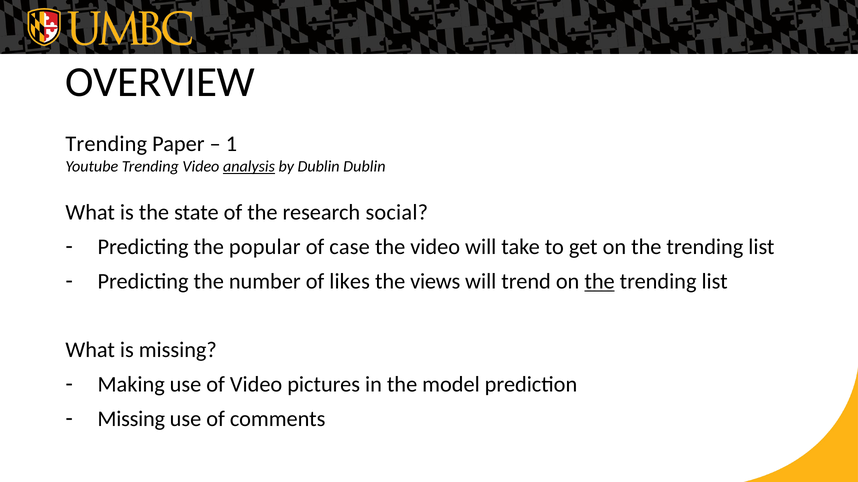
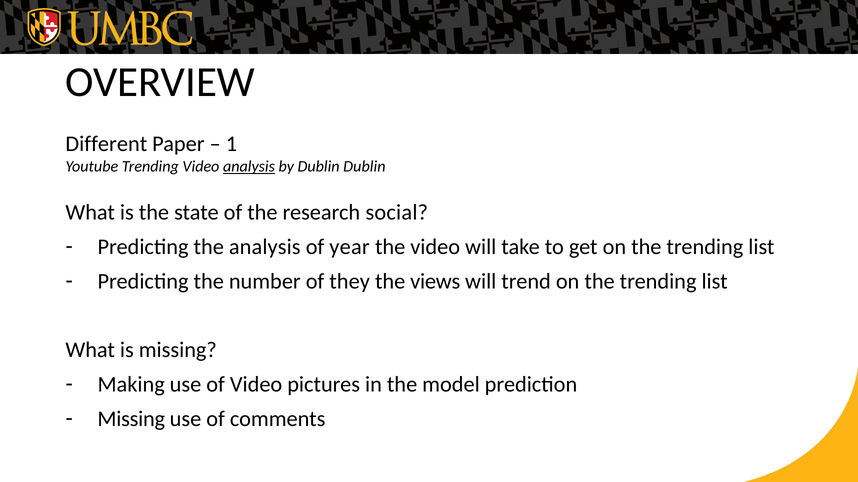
Trending at (106, 144): Trending -> Different
the popular: popular -> analysis
case: case -> year
likes: likes -> they
the at (600, 282) underline: present -> none
